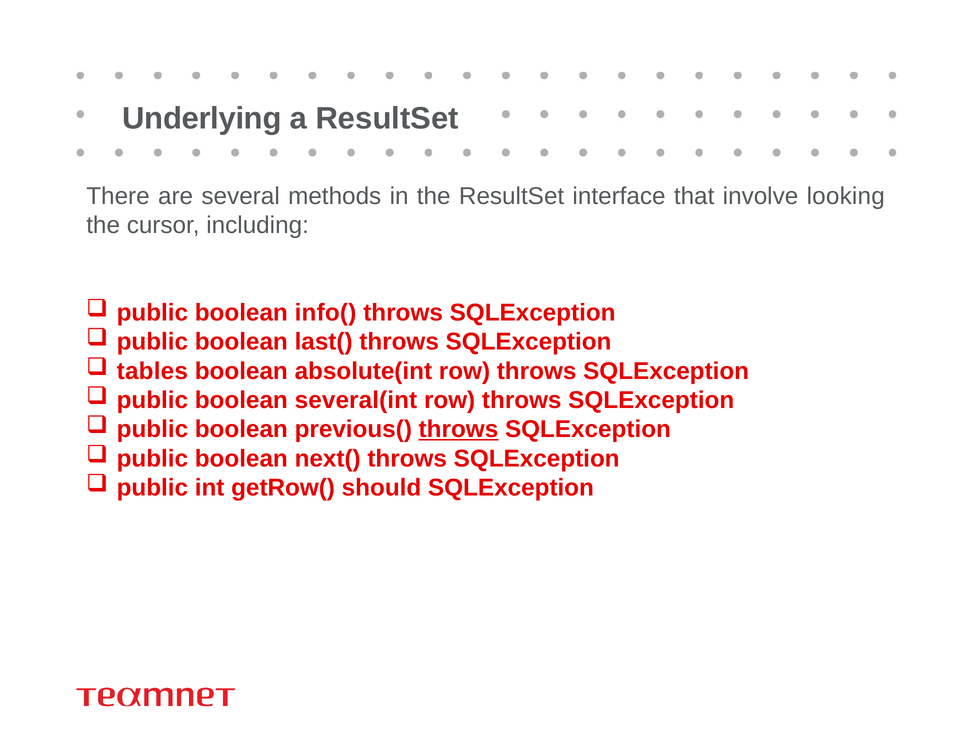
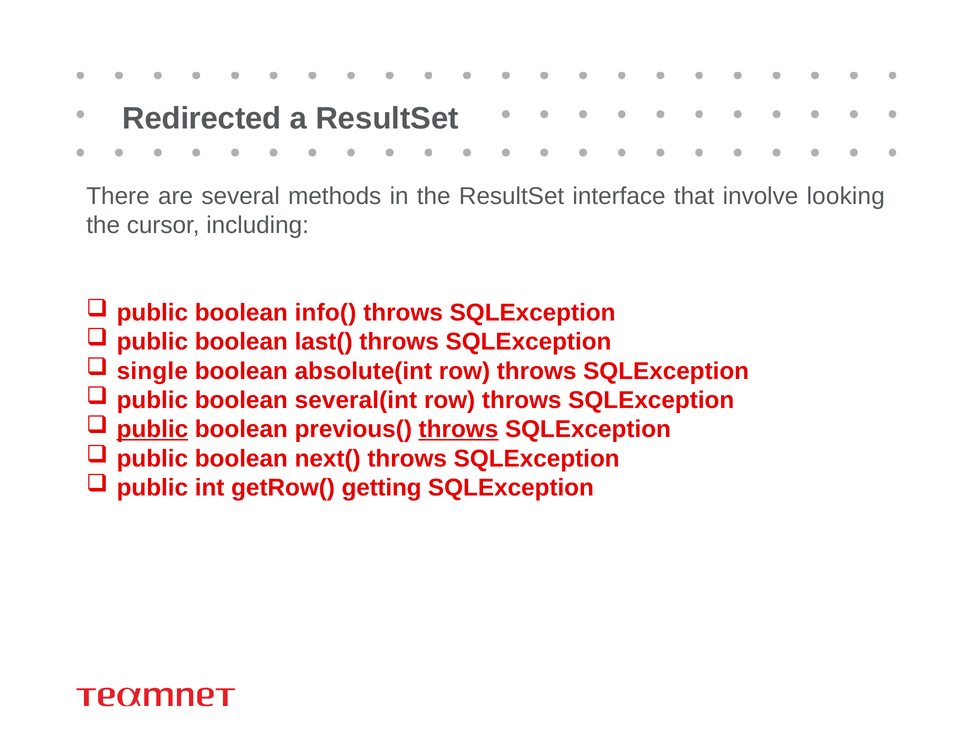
Underlying: Underlying -> Redirected
tables: tables -> single
public at (152, 429) underline: none -> present
should: should -> getting
